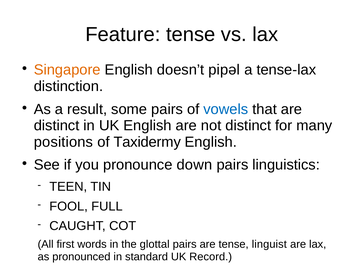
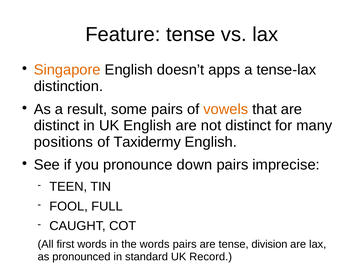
pipəl: pipəl -> apps
vowels colour: blue -> orange
linguistics: linguistics -> imprecise
the glottal: glottal -> words
linguist: linguist -> division
